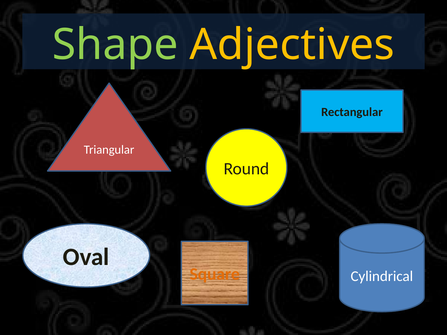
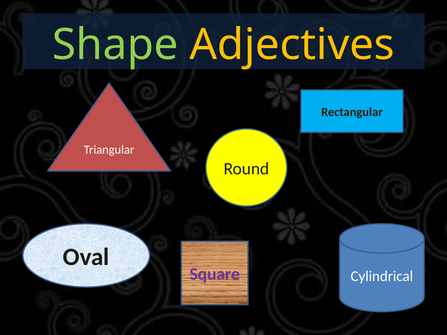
Square colour: orange -> purple
